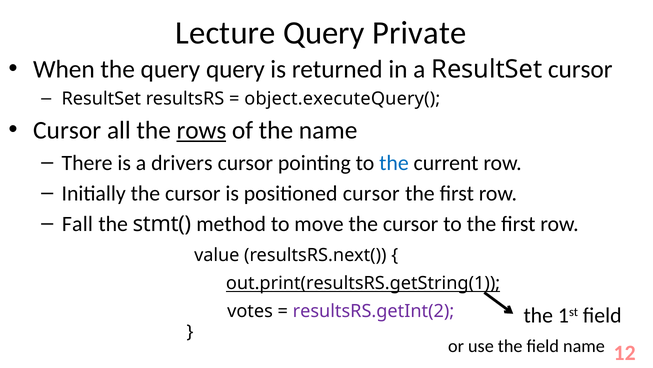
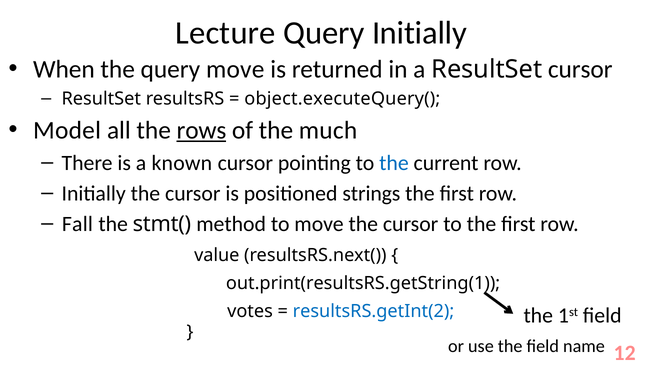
Query Private: Private -> Initially
query query: query -> move
Cursor at (67, 130): Cursor -> Model
the name: name -> much
drivers: drivers -> known
positioned cursor: cursor -> strings
out.print(resultsRS.getString(1 underline: present -> none
resultsRS.getInt(2 colour: purple -> blue
